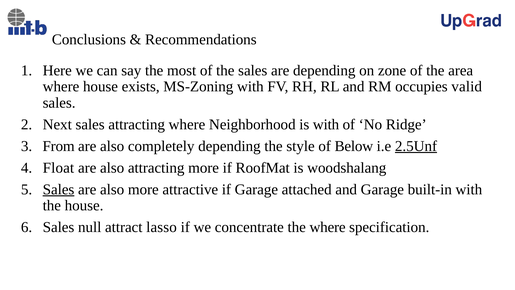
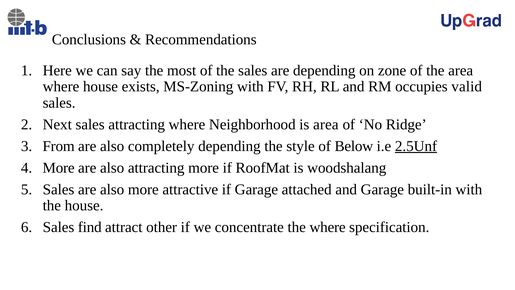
is with: with -> area
Float at (58, 168): Float -> More
Sales at (59, 189) underline: present -> none
null: null -> find
lasso: lasso -> other
